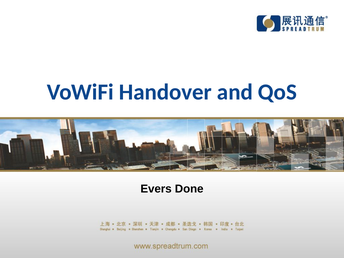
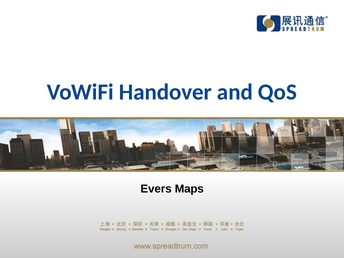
Done: Done -> Maps
